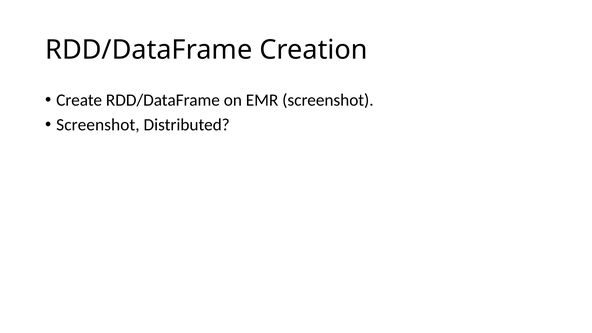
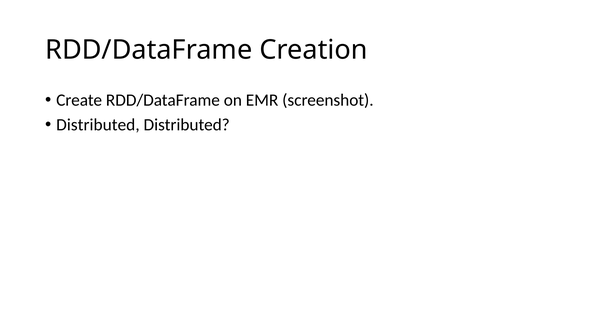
Screenshot at (98, 125): Screenshot -> Distributed
